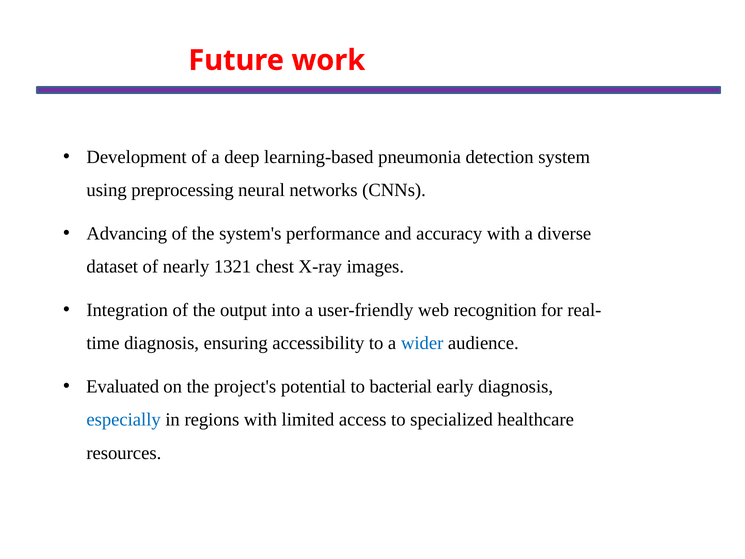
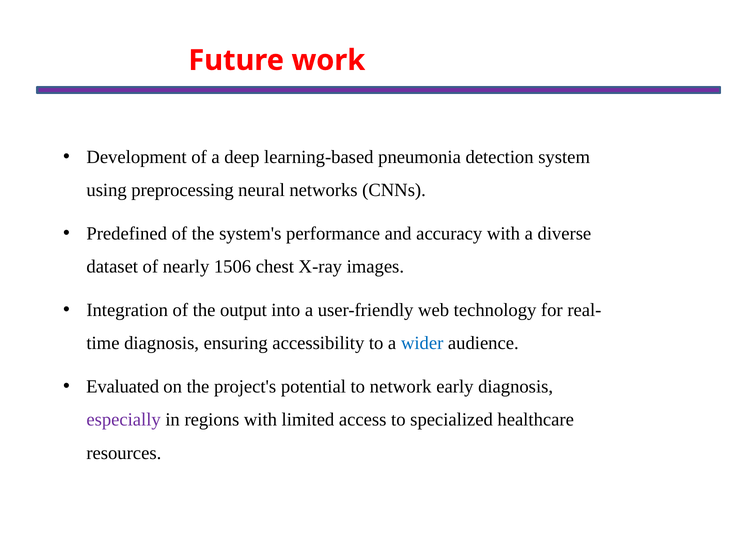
Advancing: Advancing -> Predefined
1321: 1321 -> 1506
recognition: recognition -> technology
bacterial: bacterial -> network
especially colour: blue -> purple
